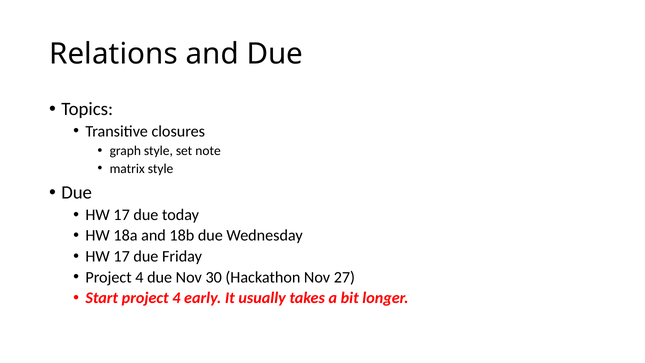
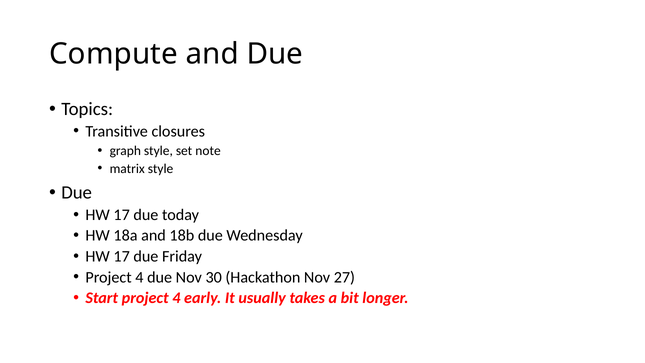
Relations: Relations -> Compute
